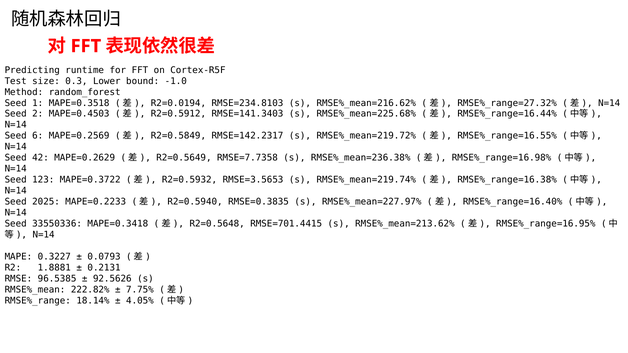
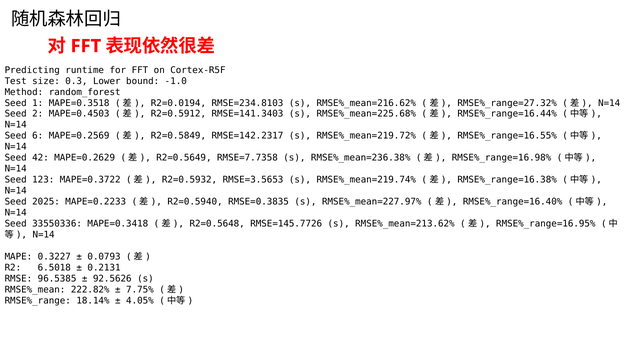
RMSE=701.4415: RMSE=701.4415 -> RMSE=145.7726
1.8881: 1.8881 -> 6.5018
